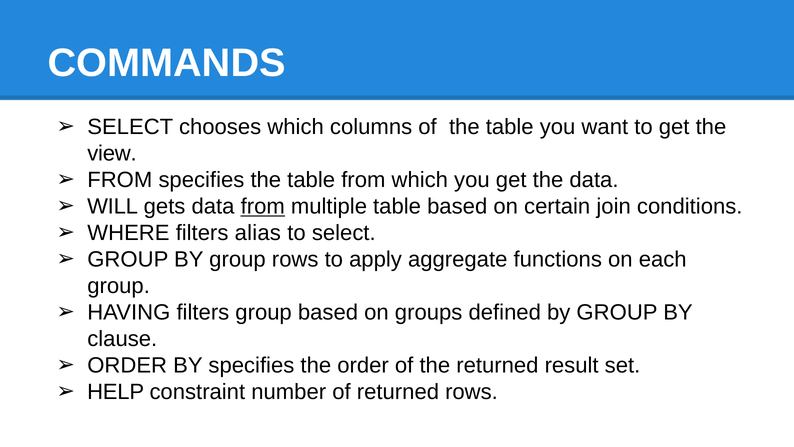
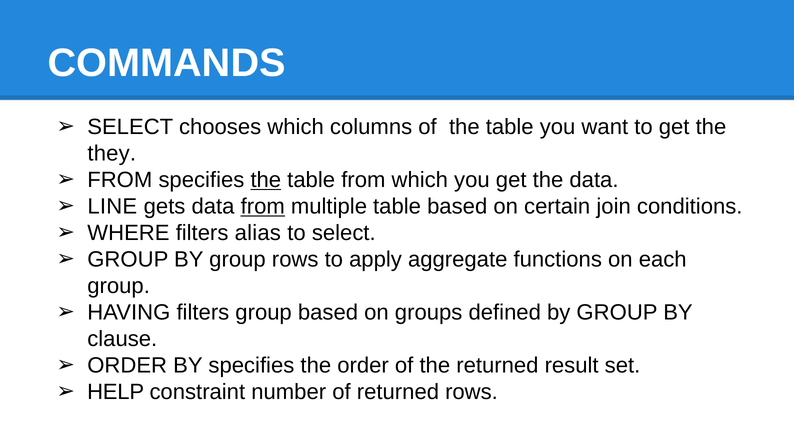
view: view -> they
the at (266, 180) underline: none -> present
WILL: WILL -> LINE
